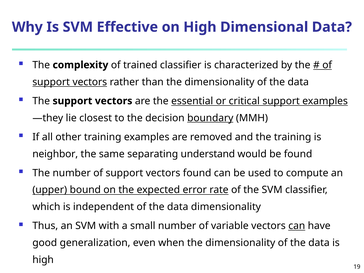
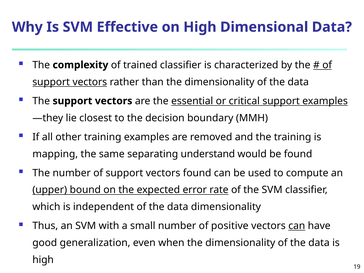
boundary underline: present -> none
neighbor: neighbor -> mapping
variable: variable -> positive
